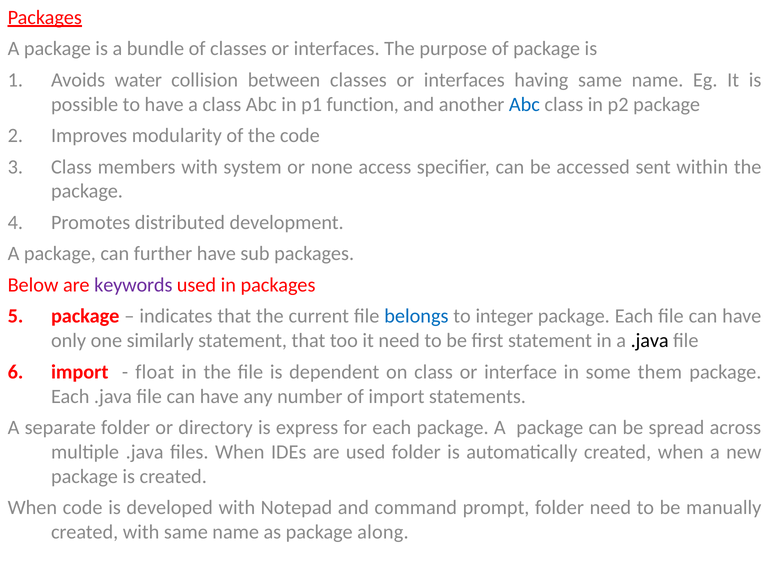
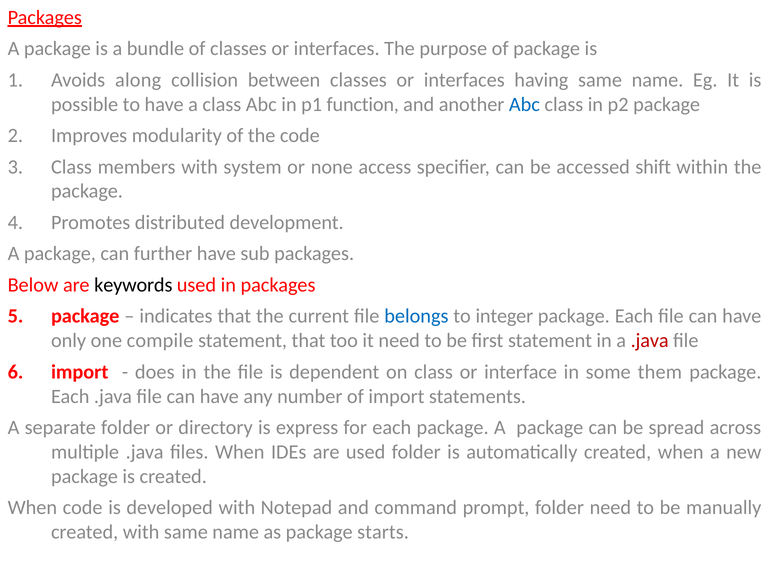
water: water -> along
sent: sent -> shift
keywords colour: purple -> black
similarly: similarly -> compile
.java at (650, 340) colour: black -> red
float: float -> does
along: along -> starts
